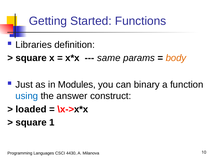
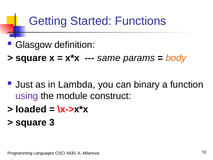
Libraries: Libraries -> Glasgow
Modules: Modules -> Lambda
using colour: blue -> purple
answer: answer -> module
1: 1 -> 3
